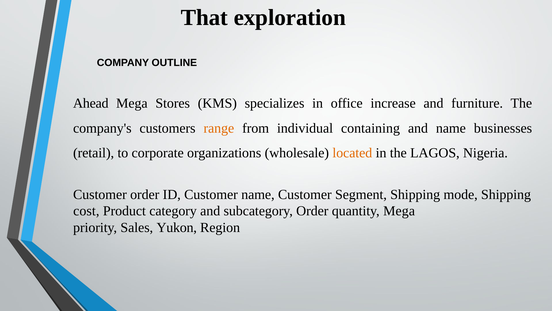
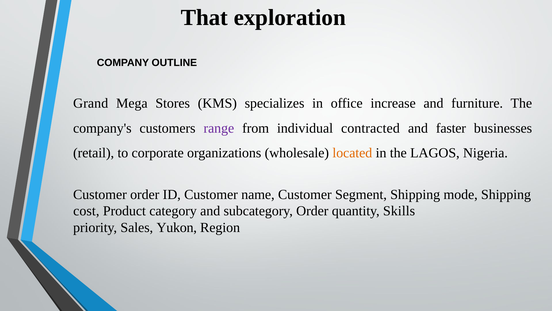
Ahead: Ahead -> Grand
range colour: orange -> purple
containing: containing -> contracted
and name: name -> faster
quantity Mega: Mega -> Skills
